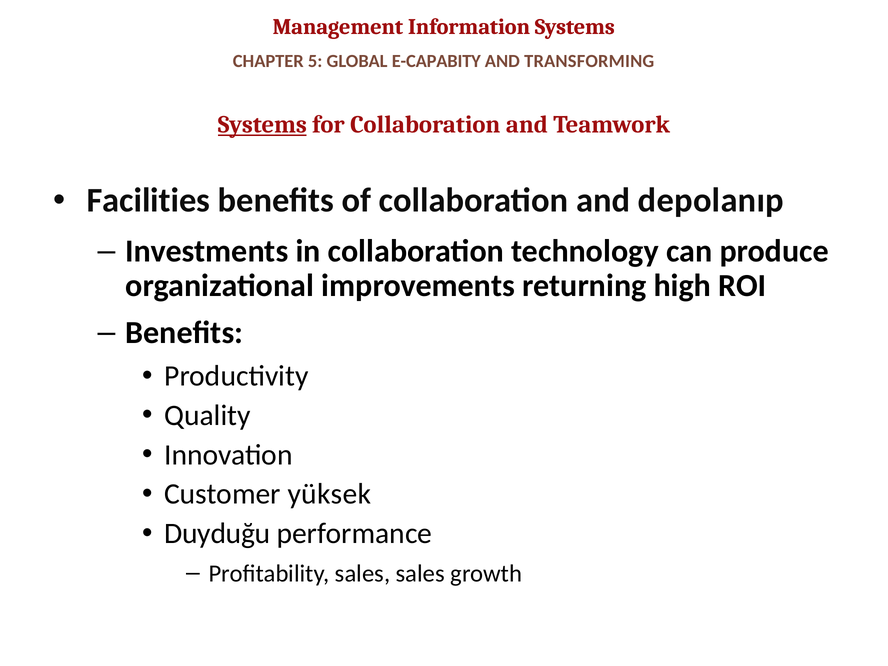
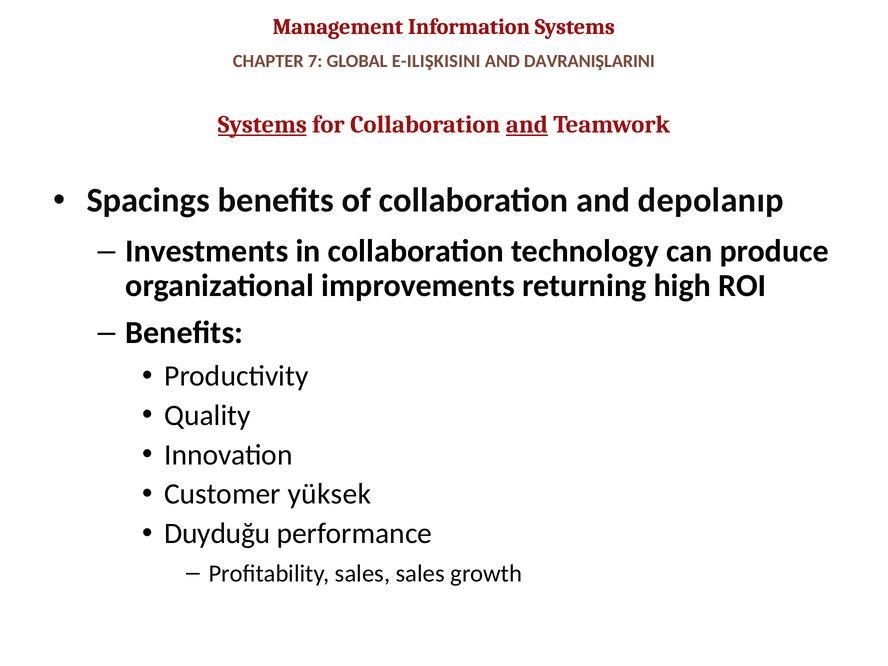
5: 5 -> 7
E-CAPABITY: E-CAPABITY -> E-ILIŞKISINI
TRANSFORMING: TRANSFORMING -> DAVRANIŞLARINI
and at (527, 125) underline: none -> present
Facilities: Facilities -> Spacings
